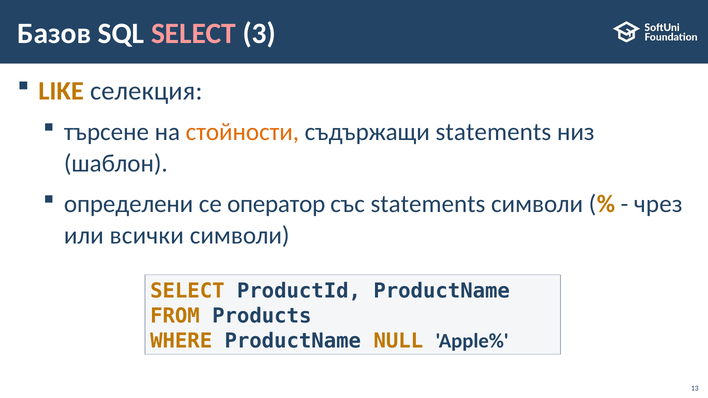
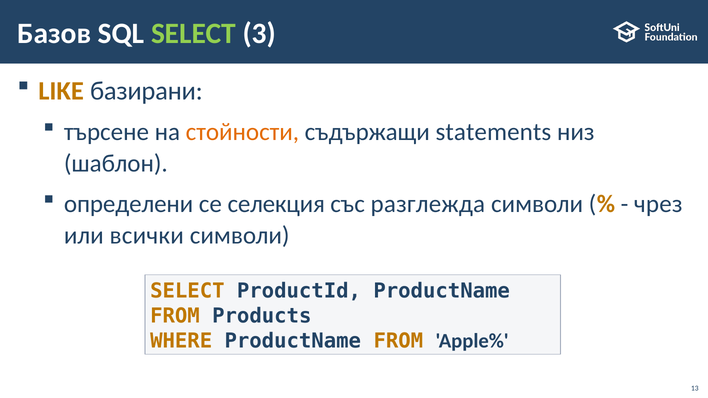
SELECT at (194, 34) colour: pink -> light green
селекция: селекция -> базирани
оператор: оператор -> селекция
със statements: statements -> разглежда
WHERE ProductName NULL: NULL -> FROM
